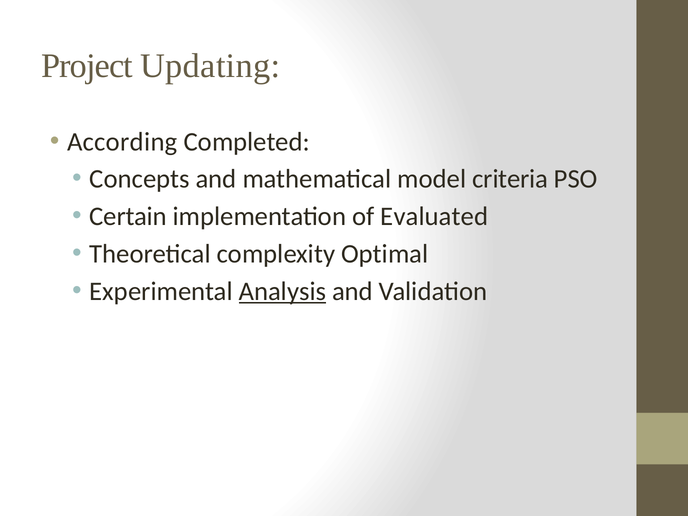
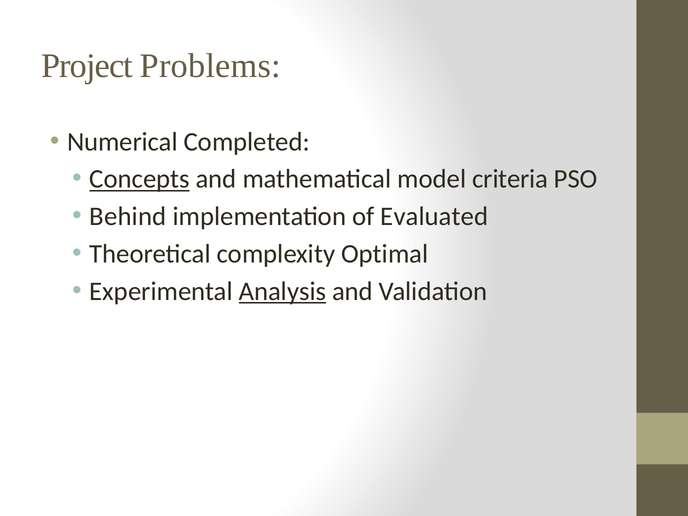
Updating: Updating -> Problems
According: According -> Numerical
Concepts underline: none -> present
Certain: Certain -> Behind
